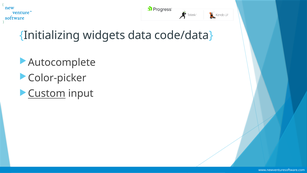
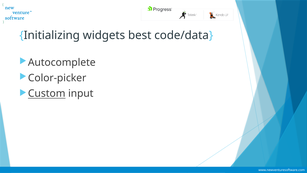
data: data -> best
